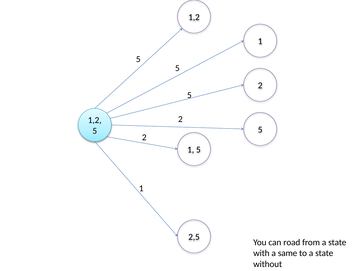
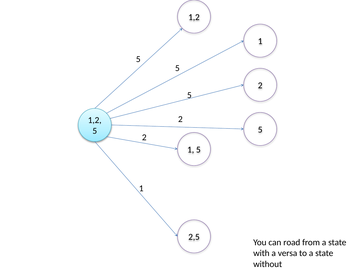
same: same -> versa
